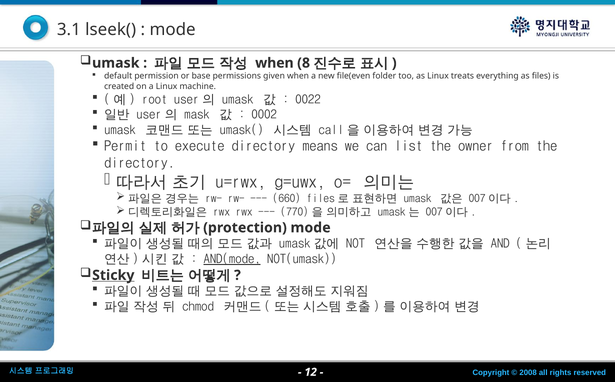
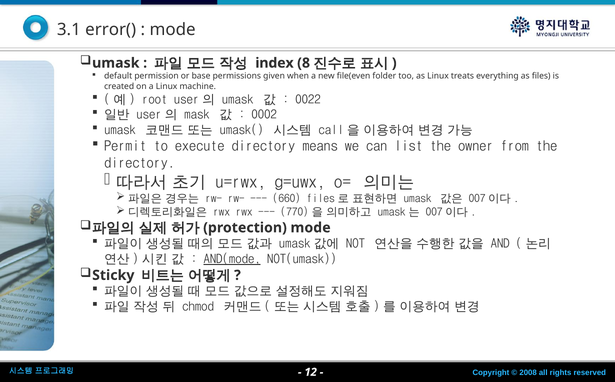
lseek(: lseek( -> error(
when at (274, 63): when -> index
Sticky underline: present -> none
